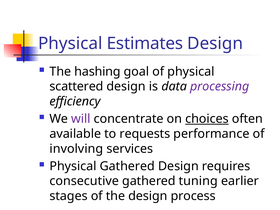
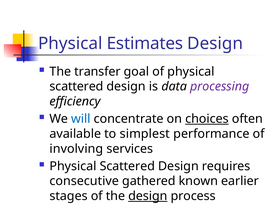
hashing: hashing -> transfer
will colour: purple -> blue
requests: requests -> simplest
Gathered at (127, 166): Gathered -> Scattered
tuning: tuning -> known
design at (148, 196) underline: none -> present
